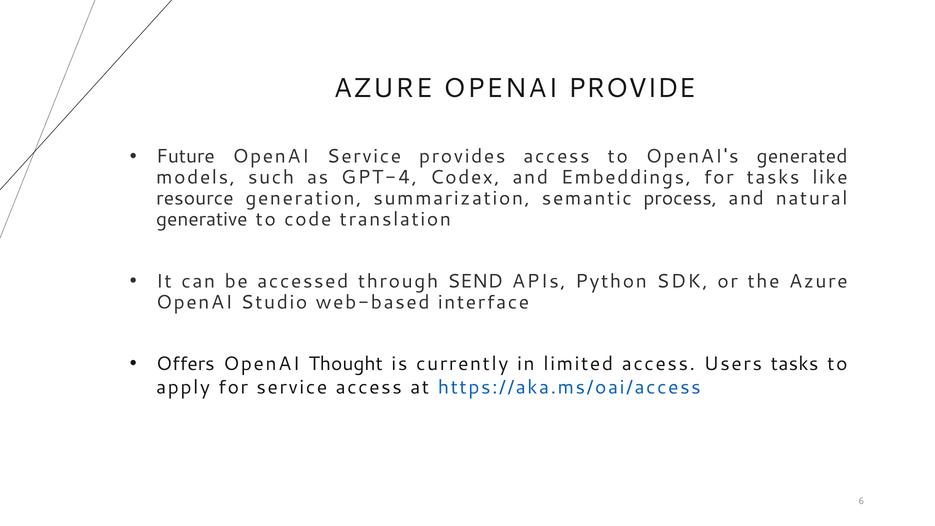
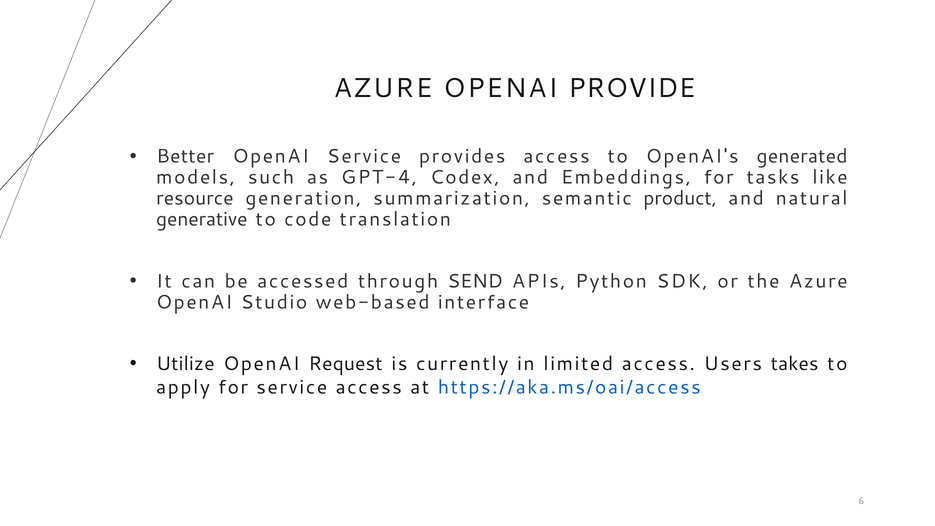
Future: Future -> Better
process: process -> product
Offers: Offers -> Utilize
Thought: Thought -> Request
Users tasks: tasks -> takes
